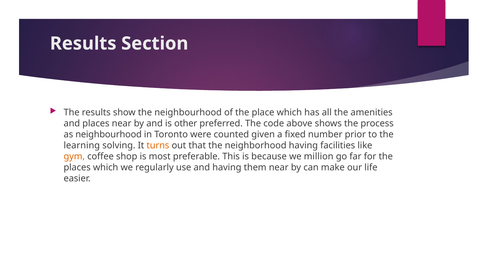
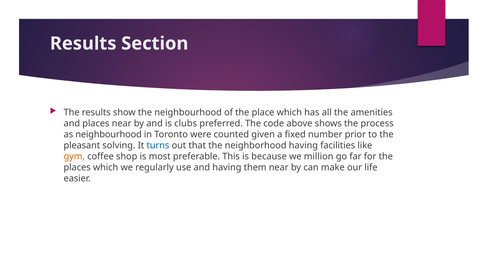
other: other -> clubs
learning: learning -> pleasant
turns colour: orange -> blue
